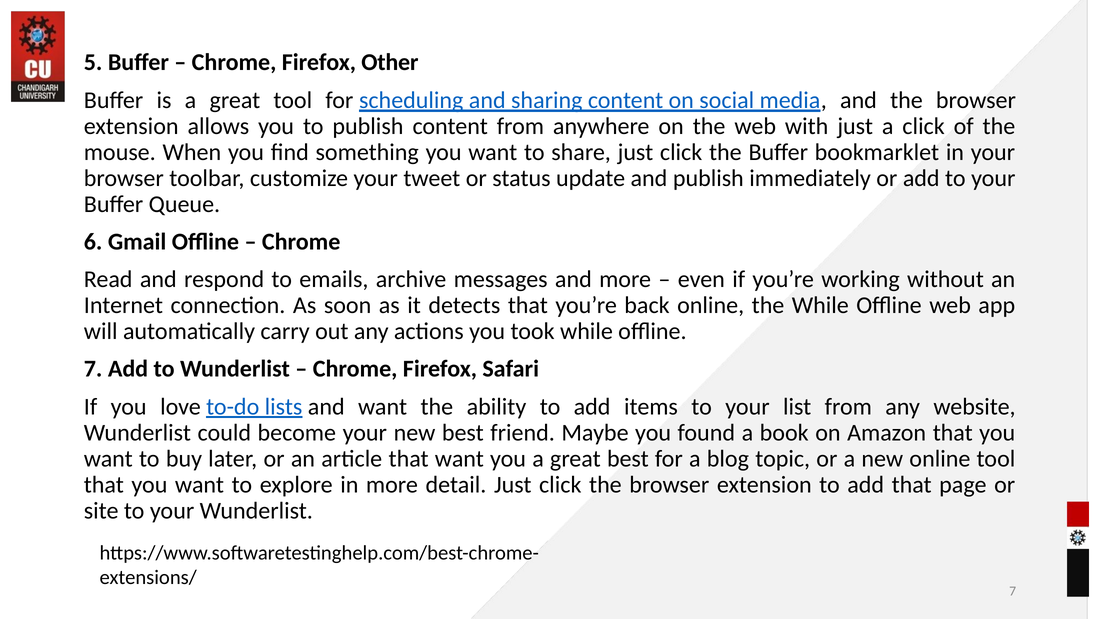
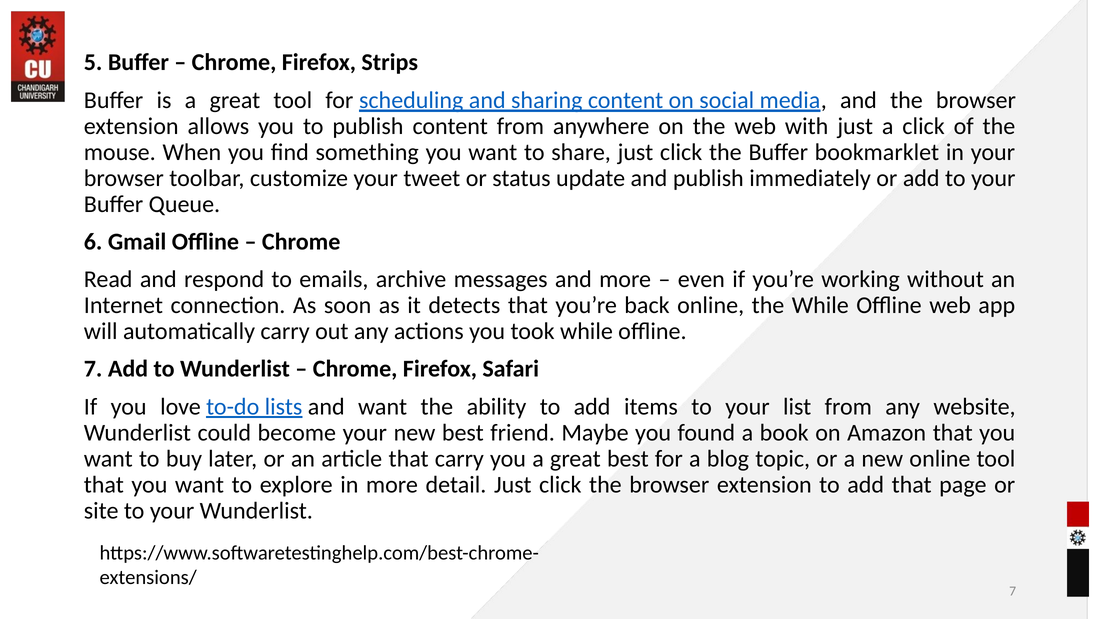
Other: Other -> Strips
that want: want -> carry
